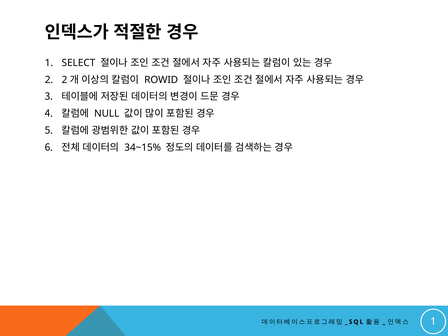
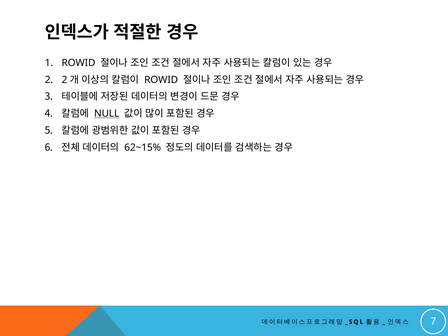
SELECT at (78, 63): SELECT -> ROWID
NULL underline: none -> present
34~15%: 34~15% -> 62~15%
1 at (433, 321): 1 -> 7
